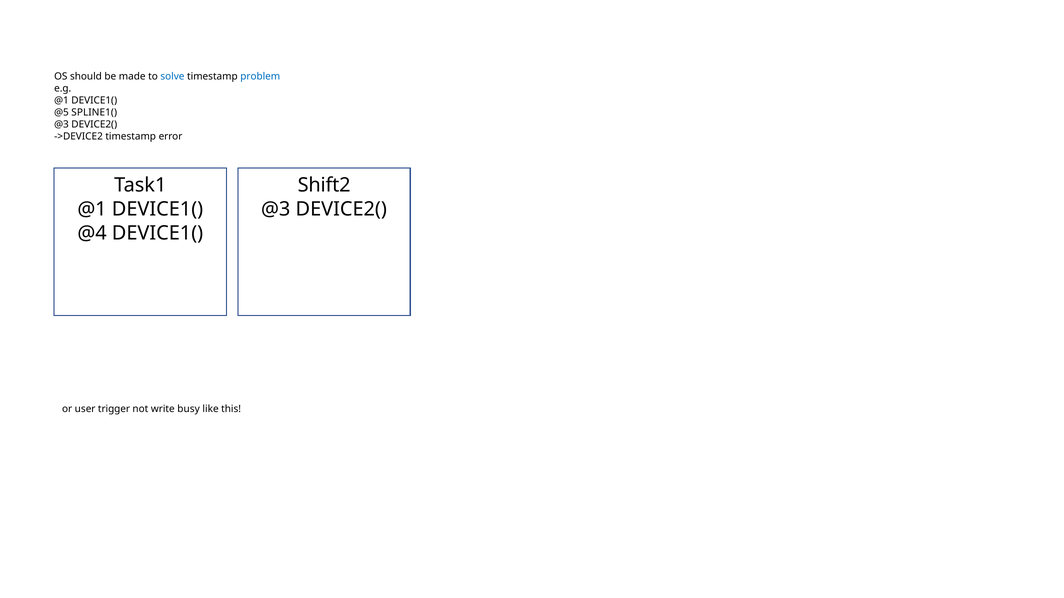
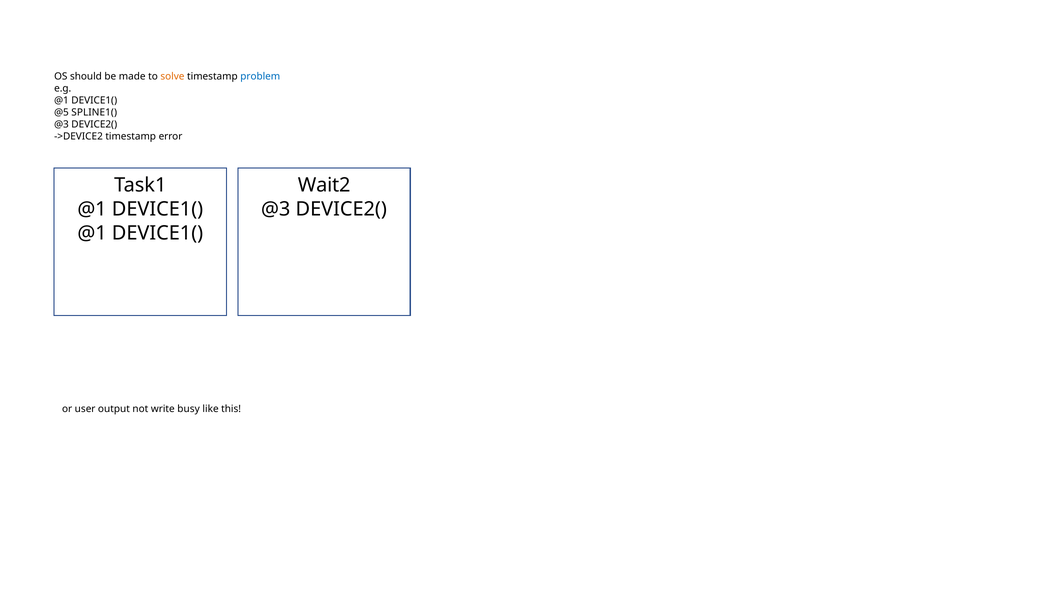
solve colour: blue -> orange
Shift2: Shift2 -> Wait2
@4 at (92, 233): @4 -> @1
trigger: trigger -> output
